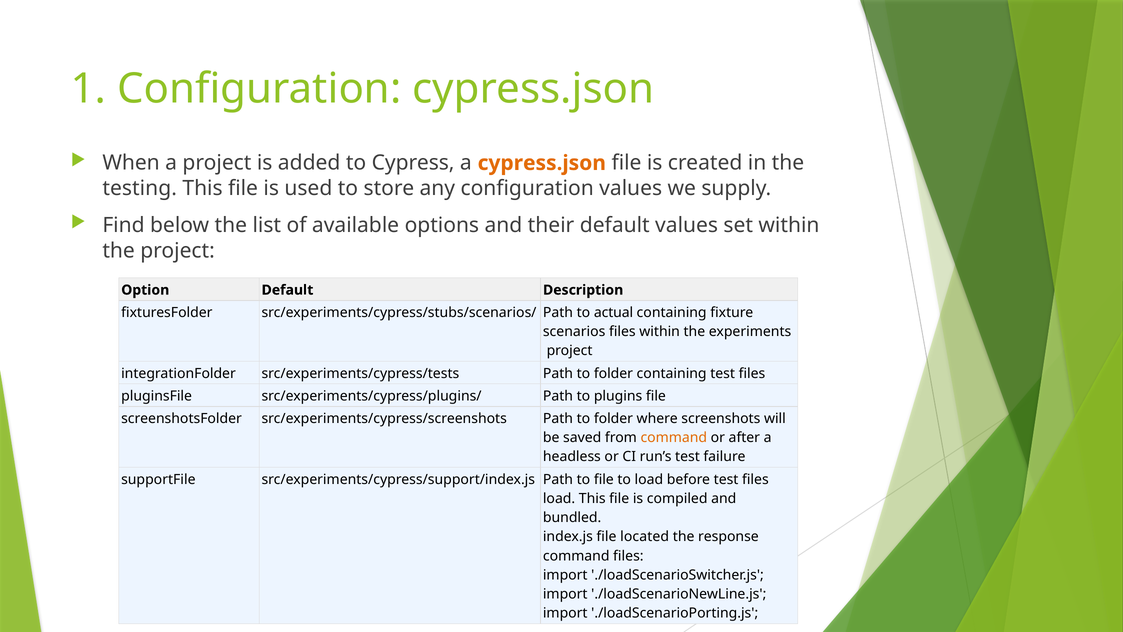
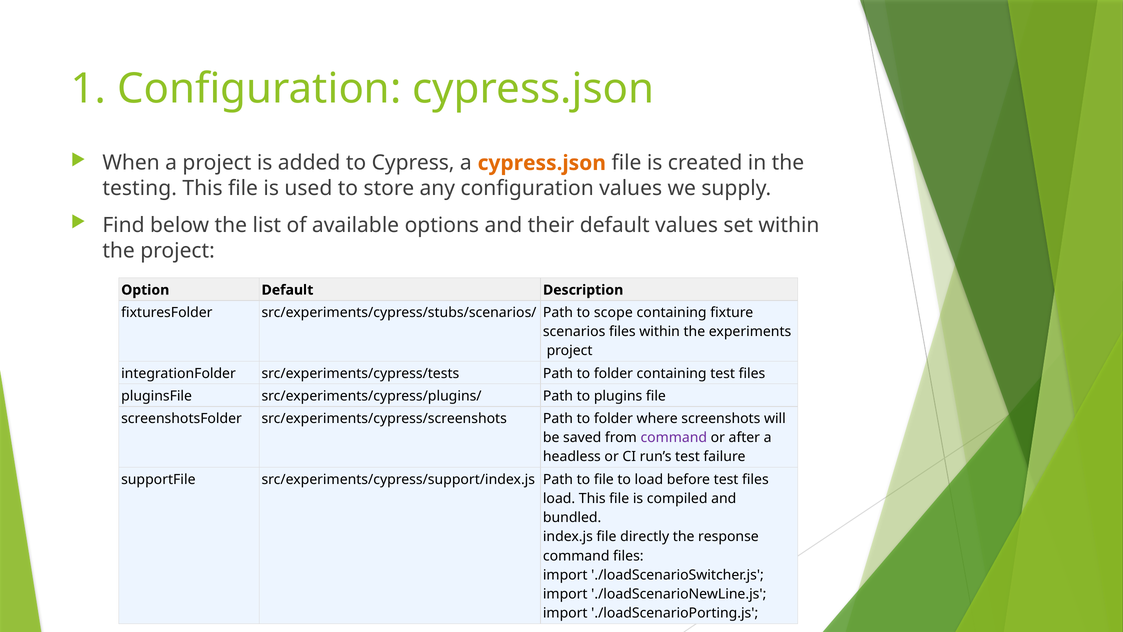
actual: actual -> scope
command at (674, 438) colour: orange -> purple
located: located -> directly
